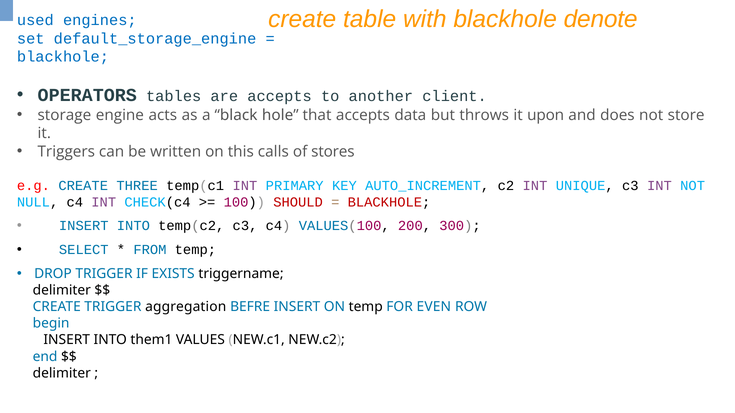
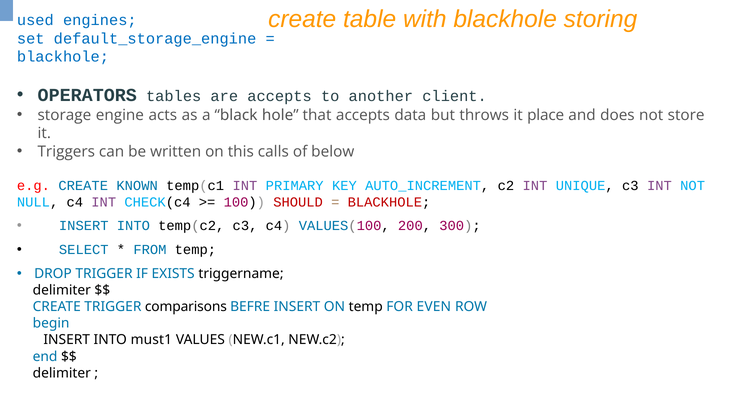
denote: denote -> storing
upon: upon -> place
stores: stores -> below
THREE: THREE -> KNOWN
aggregation: aggregation -> comparisons
them1: them1 -> must1
